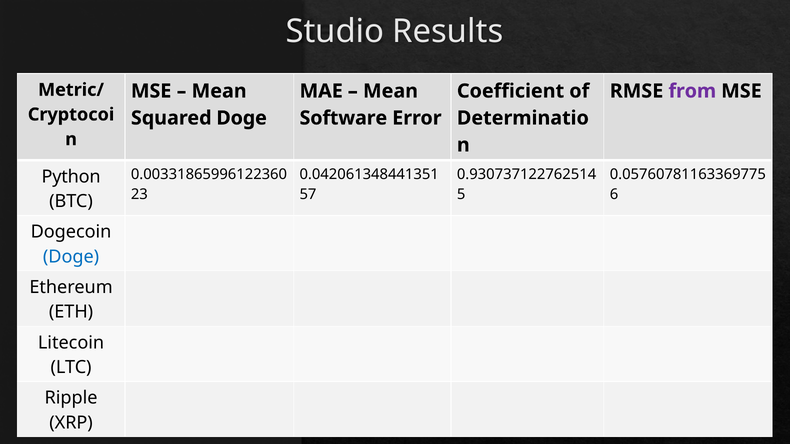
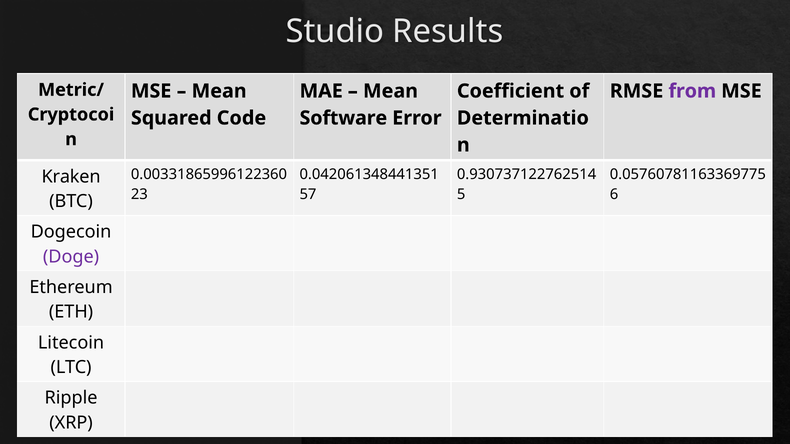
Squared Doge: Doge -> Code
Python: Python -> Kraken
Doge at (71, 257) colour: blue -> purple
